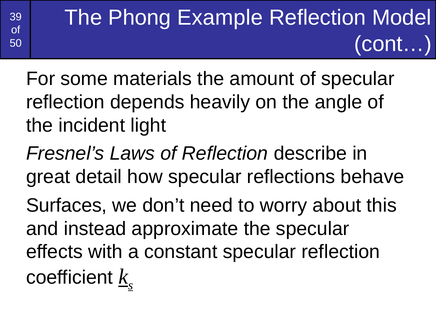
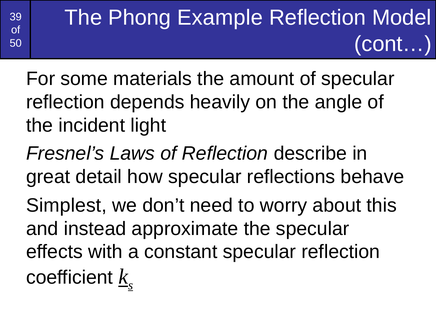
Surfaces: Surfaces -> Simplest
